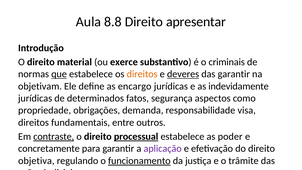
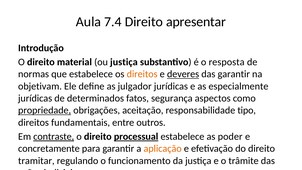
8.8: 8.8 -> 7.4
ou exerce: exerce -> justiça
criminais: criminais -> resposta
que at (59, 74) underline: present -> none
as encargo: encargo -> julgador
indevidamente: indevidamente -> especialmente
propriedade underline: none -> present
obrigações demanda: demanda -> aceitação
responsabilidade visa: visa -> tipo
aplicação at (163, 149) colour: purple -> orange
objetiva at (36, 161): objetiva -> tramitar
funcionamento underline: present -> none
